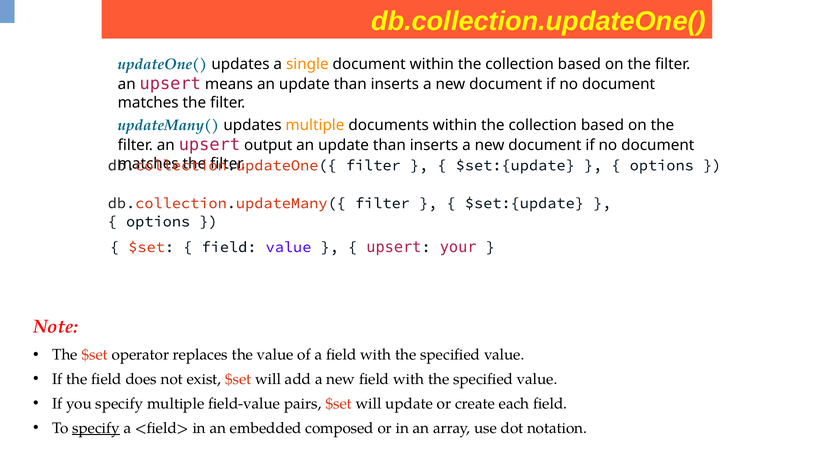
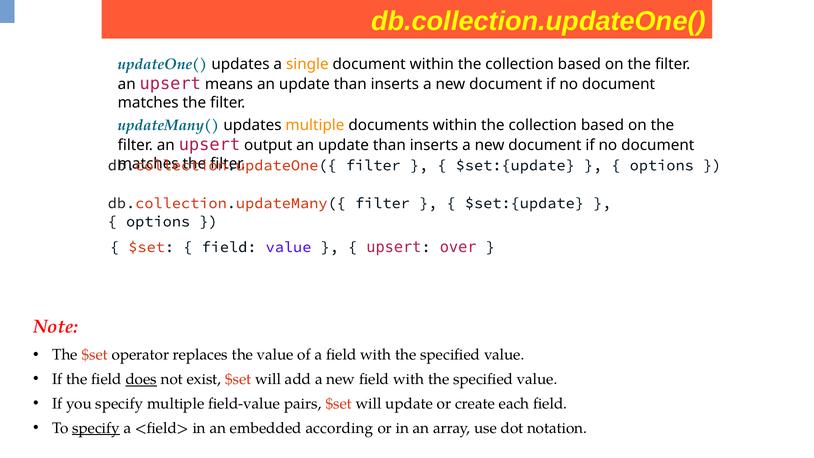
your: your -> over
does underline: none -> present
composed: composed -> according
